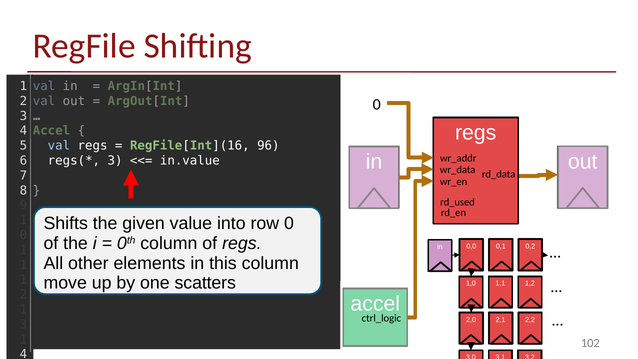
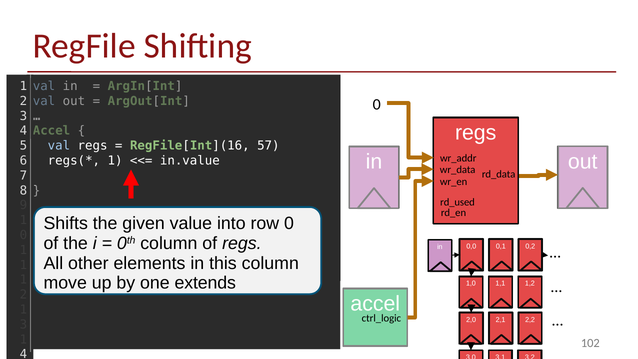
96: 96 -> 57
3 at (115, 161): 3 -> 1
scatters: scatters -> extends
